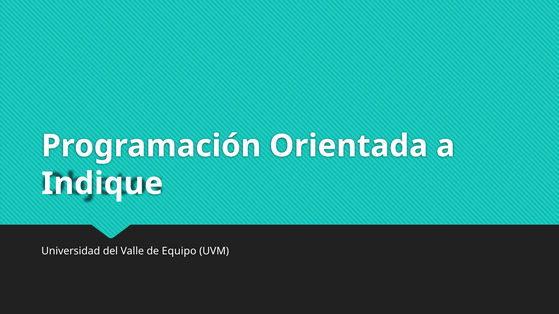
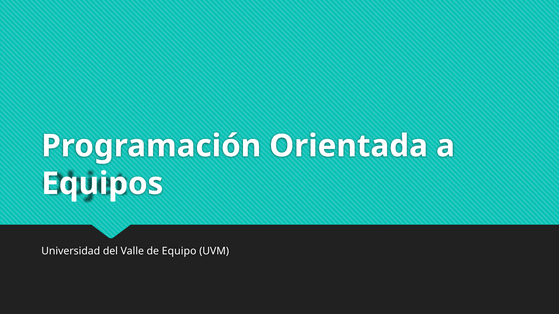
Indique: Indique -> Equipos
